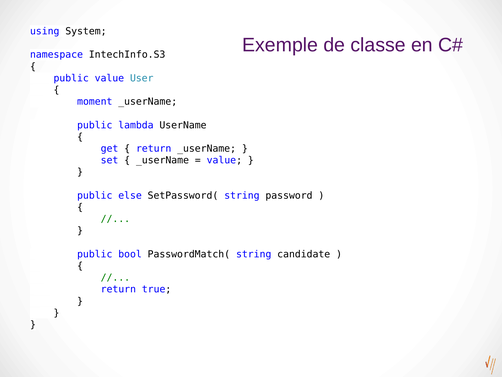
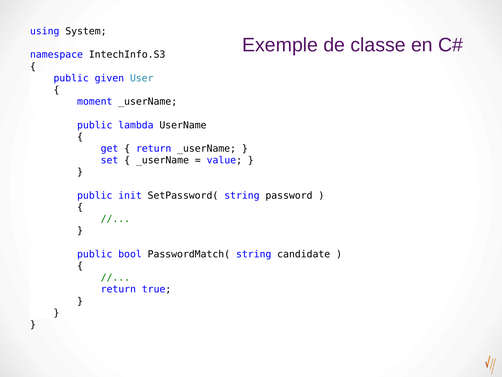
public value: value -> given
else: else -> init
